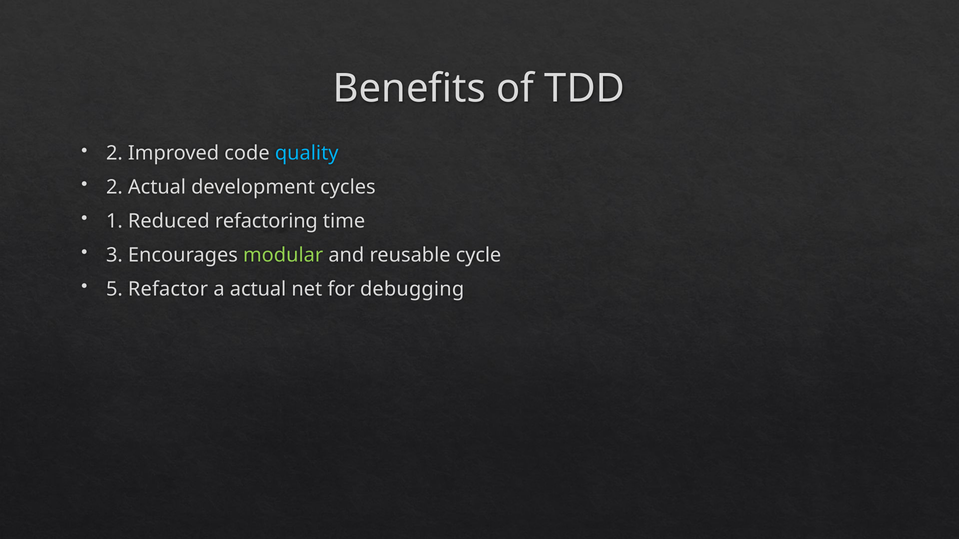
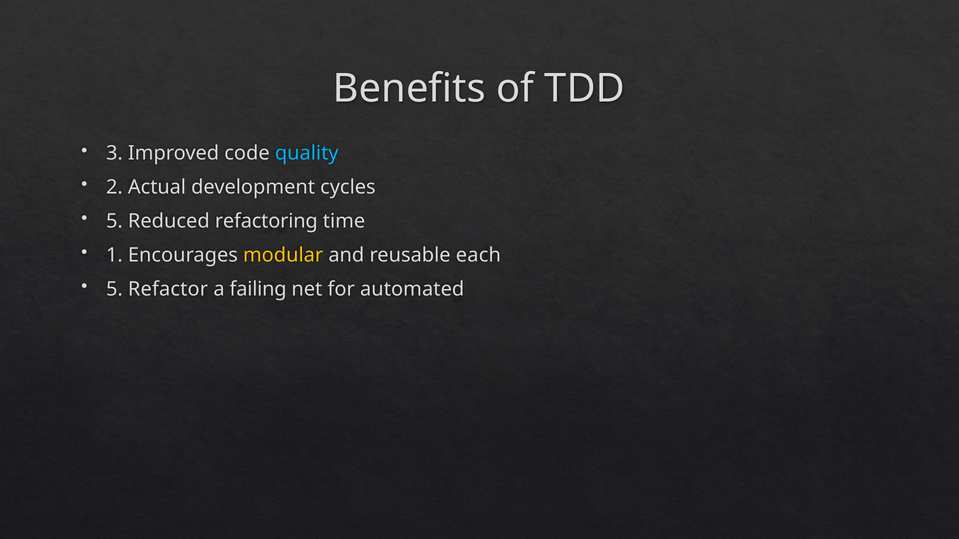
2 at (114, 153): 2 -> 3
1 at (114, 221): 1 -> 5
3: 3 -> 1
modular colour: light green -> yellow
cycle: cycle -> each
a actual: actual -> failing
debugging: debugging -> automated
